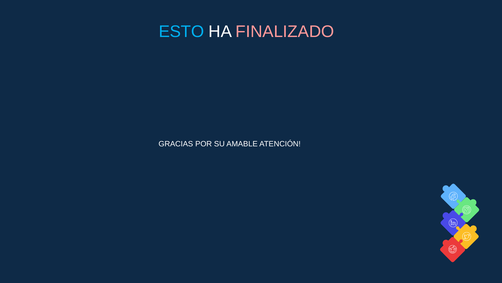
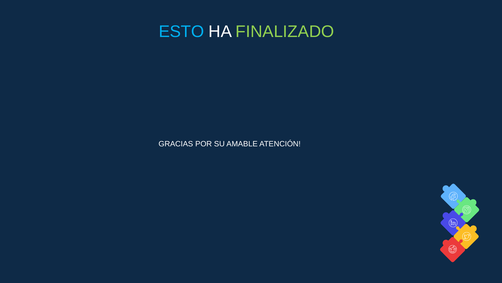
FINALIZADO colour: pink -> light green
